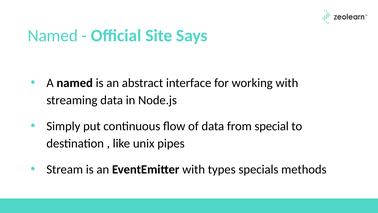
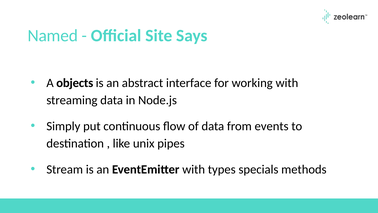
A named: named -> objects
special: special -> events
